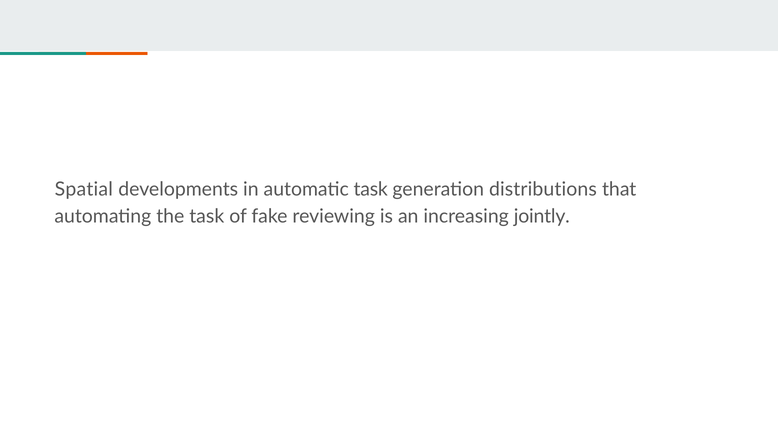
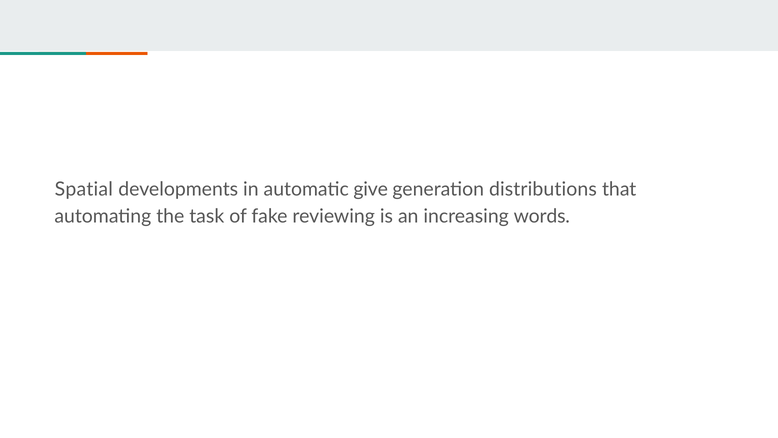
automatic task: task -> give
jointly: jointly -> words
